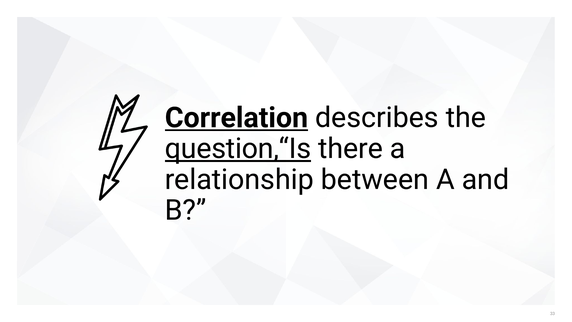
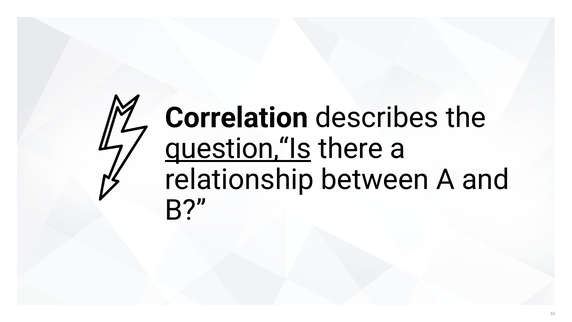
Correlation underline: present -> none
